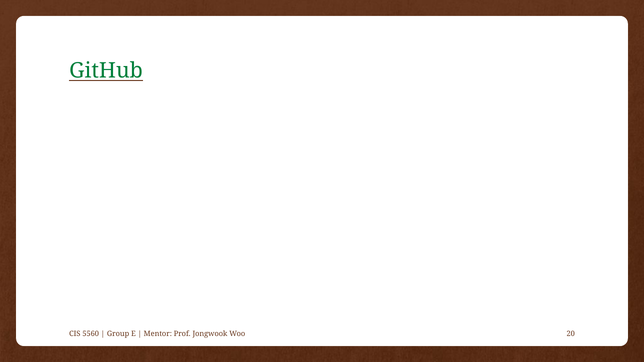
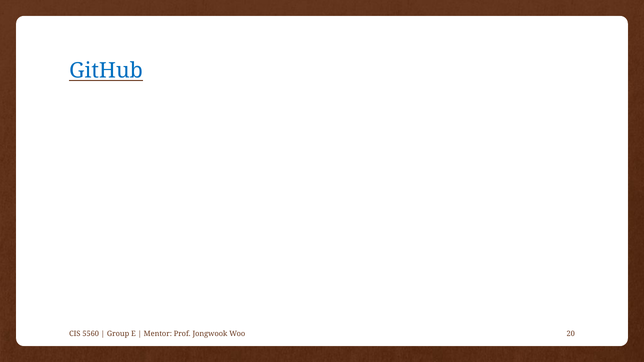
GitHub colour: green -> blue
